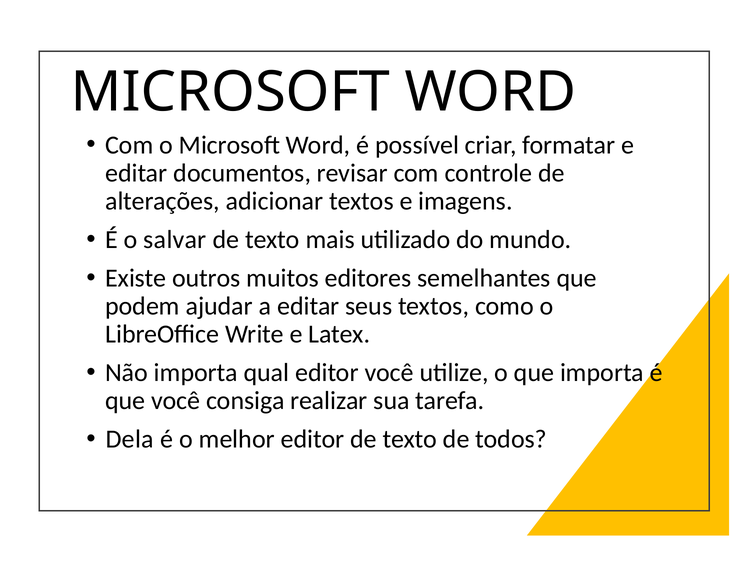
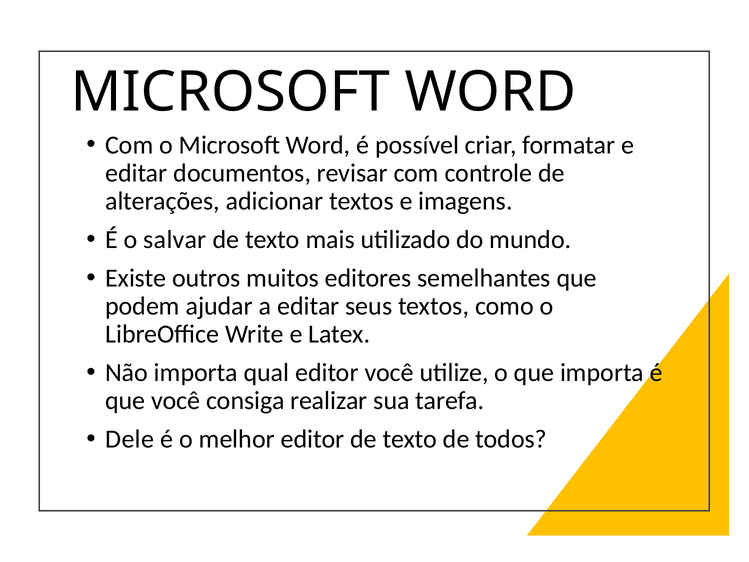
Dela: Dela -> Dele
